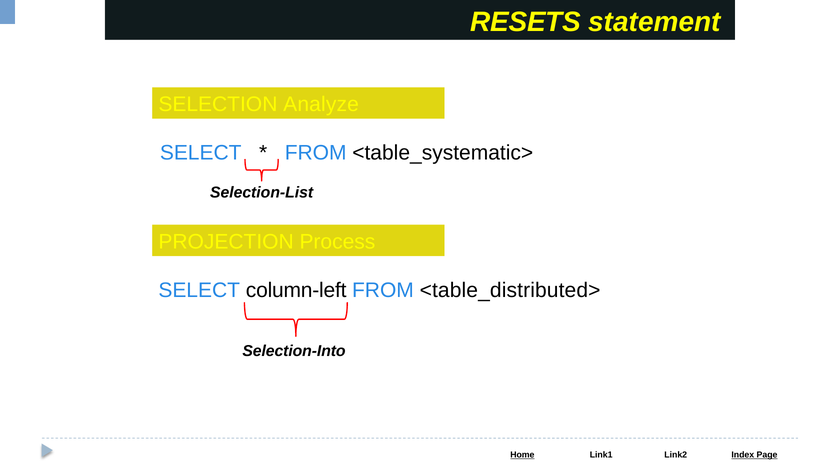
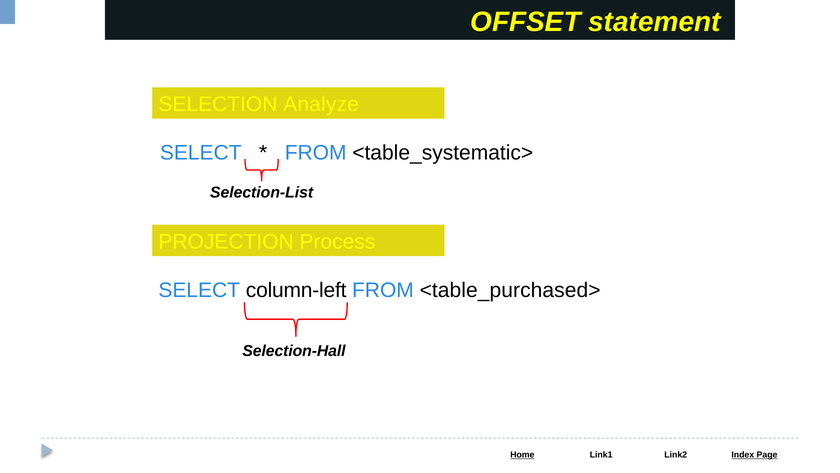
RESETS: RESETS -> OFFSET
<table_distributed>: <table_distributed> -> <table_purchased>
Selection-Into: Selection-Into -> Selection-Hall
